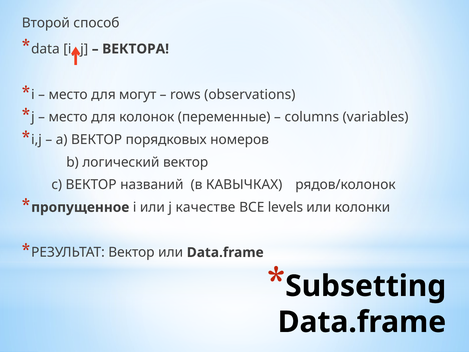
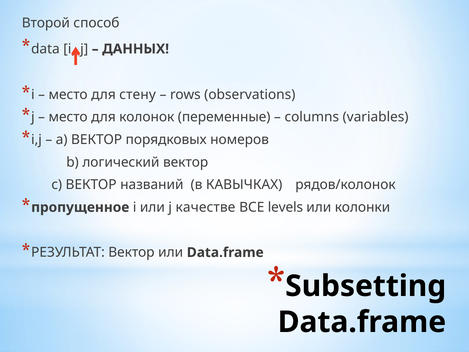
ВЕКТОРА: ВЕКТОРА -> ДАННЫХ
могут: могут -> стену
